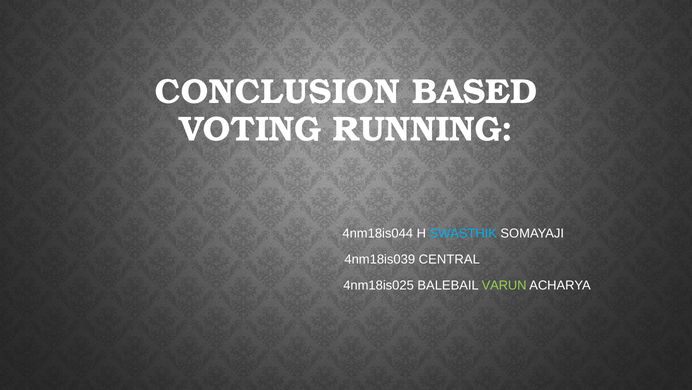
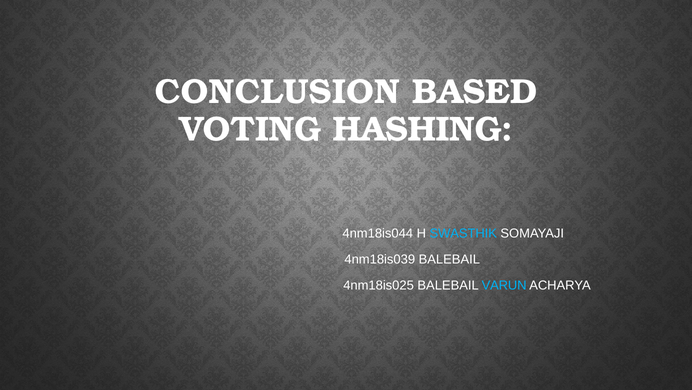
RUNNING: RUNNING -> HASHING
4nm18is039 CENTRAL: CENTRAL -> BALEBAIL
VARUN colour: light green -> light blue
